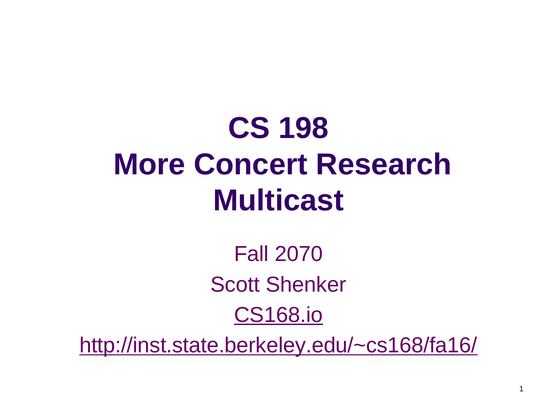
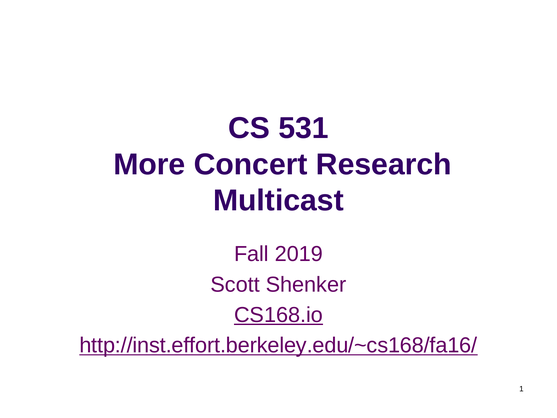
198: 198 -> 531
2070: 2070 -> 2019
http://inst.state.berkeley.edu/~cs168/fa16/: http://inst.state.berkeley.edu/~cs168/fa16/ -> http://inst.effort.berkeley.edu/~cs168/fa16/
